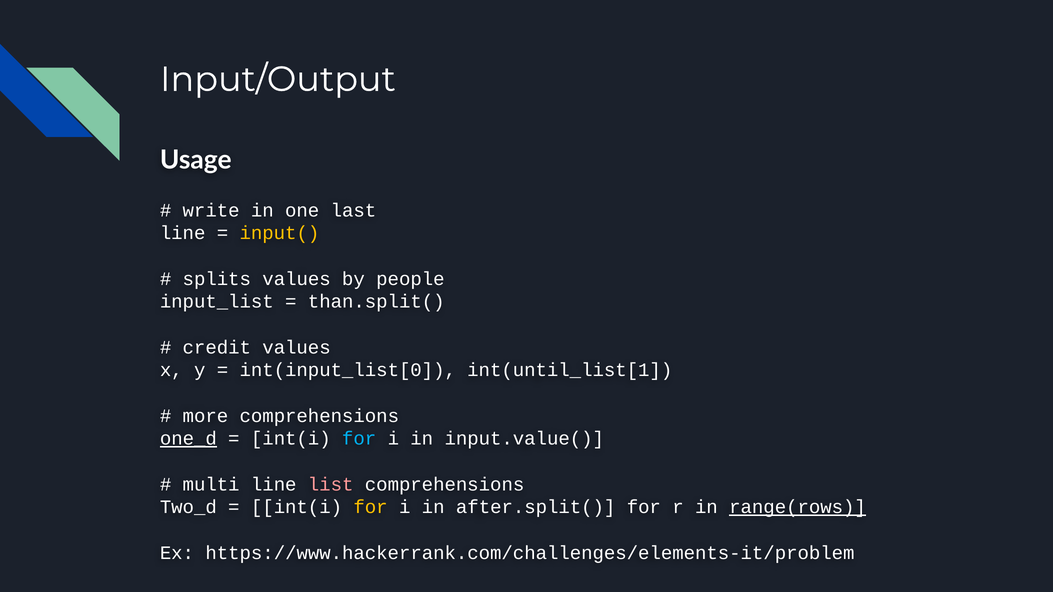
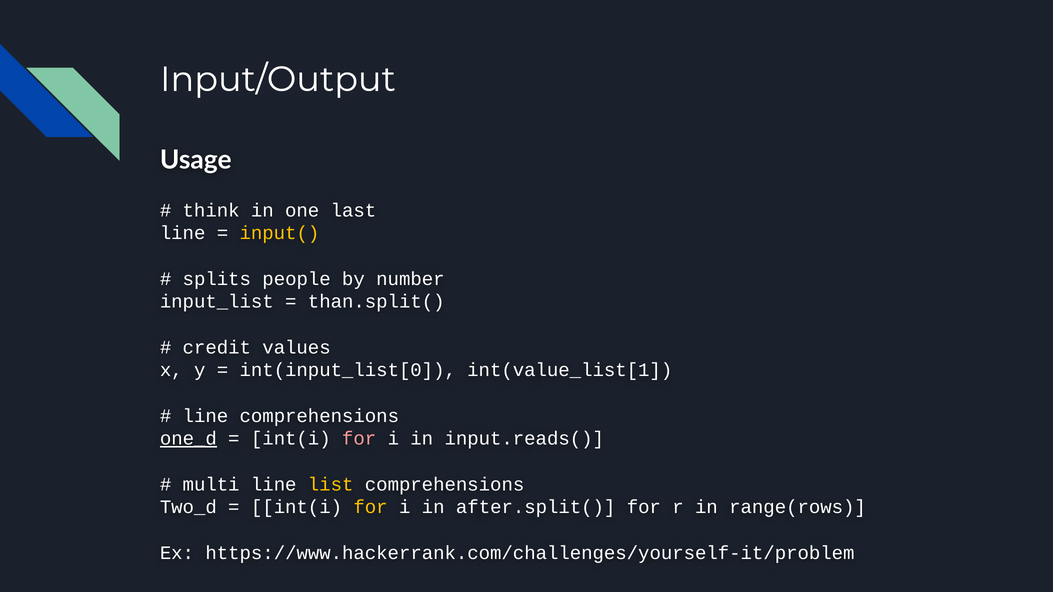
write: write -> think
splits values: values -> people
people: people -> number
int(until_list[1: int(until_list[1 -> int(value_list[1
more at (205, 416): more -> line
for at (359, 439) colour: light blue -> pink
input.value(: input.value( -> input.reads(
list colour: pink -> yellow
range(rows underline: present -> none
https://www.hackerrank.com/challenges/elements-it/problem: https://www.hackerrank.com/challenges/elements-it/problem -> https://www.hackerrank.com/challenges/yourself-it/problem
